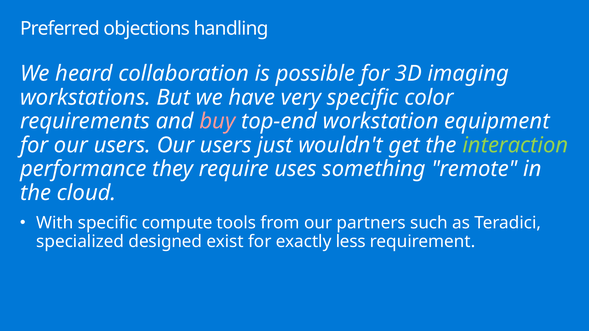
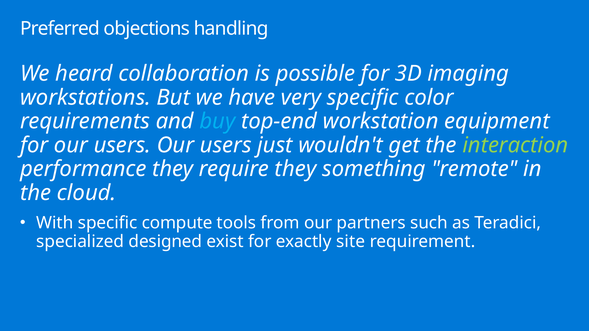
buy colour: pink -> light blue
require uses: uses -> they
less: less -> site
